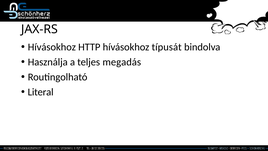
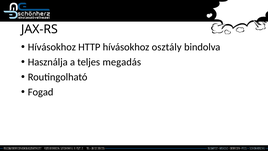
típusát: típusát -> osztály
Literal: Literal -> Fogad
